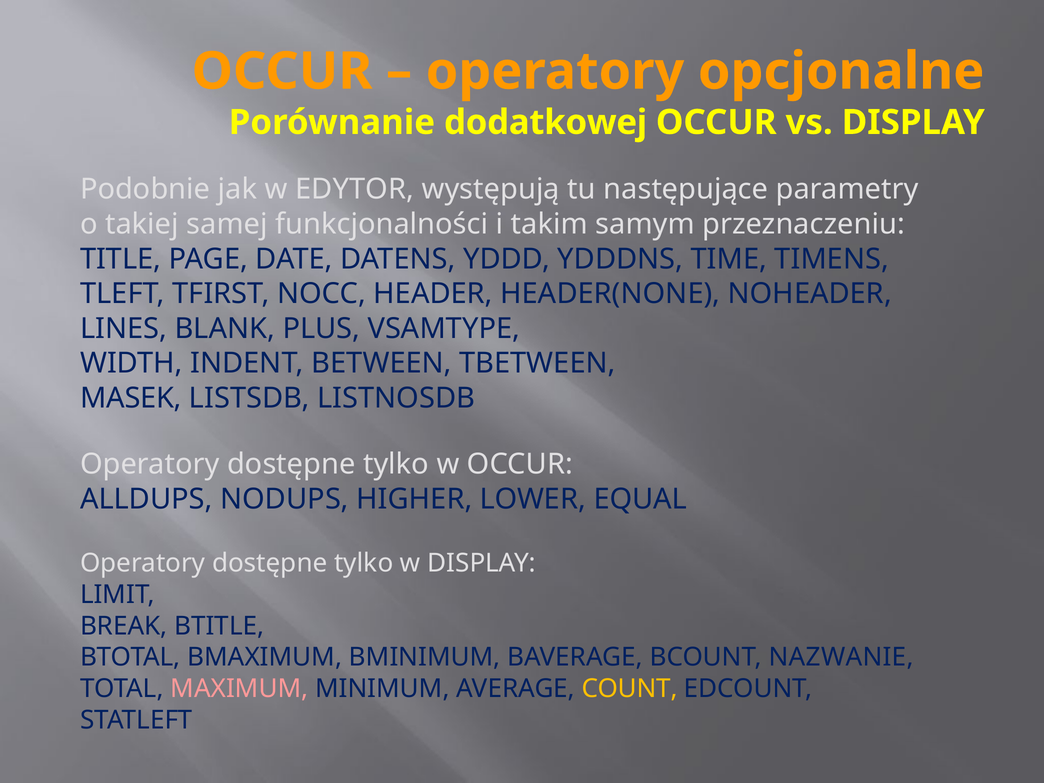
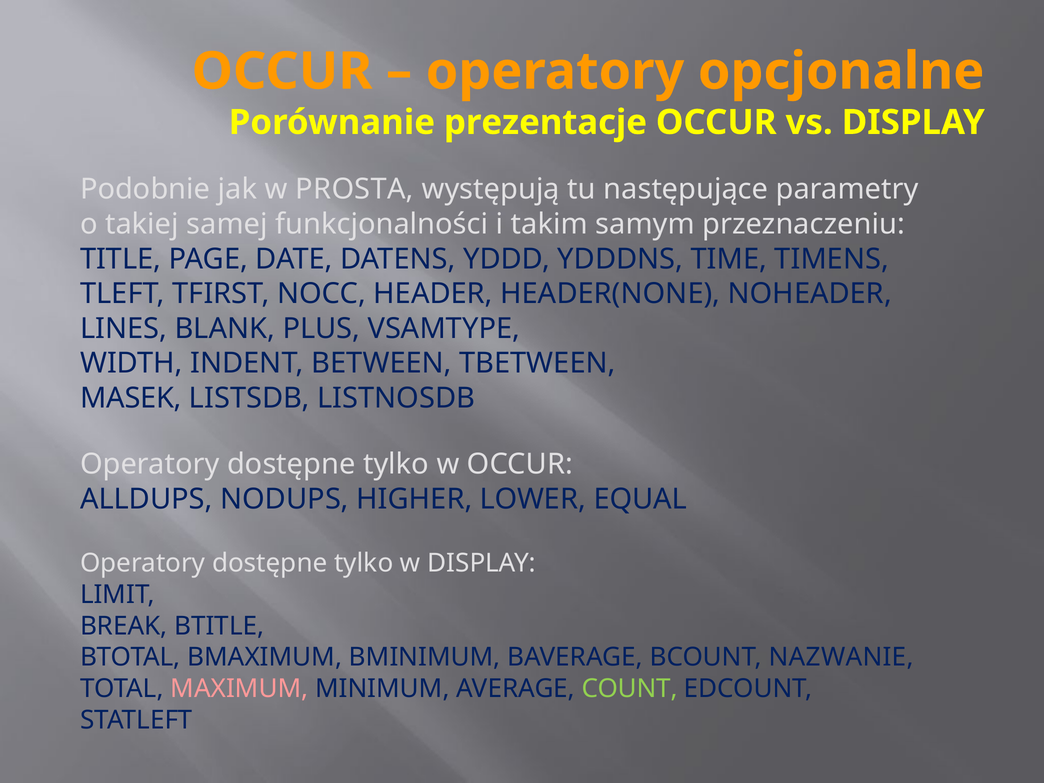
dodatkowej: dodatkowej -> prezentacje
EDYTOR: EDYTOR -> PROSTA
COUNT colour: yellow -> light green
